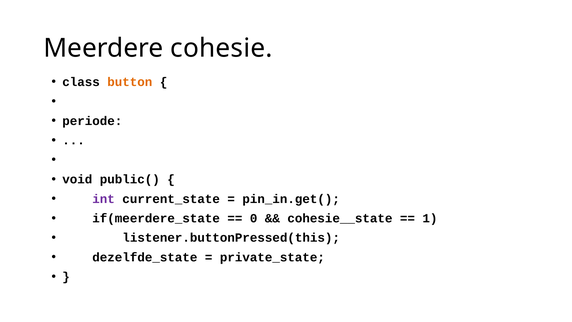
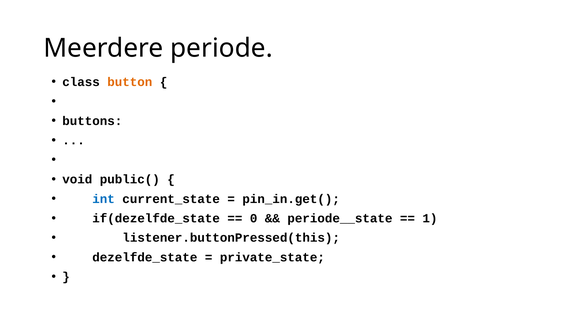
cohesie: cohesie -> periode
periode: periode -> buttons
int colour: purple -> blue
if(meerdere_state: if(meerdere_state -> if(dezelfde_state
cohesie__state: cohesie__state -> periode__state
